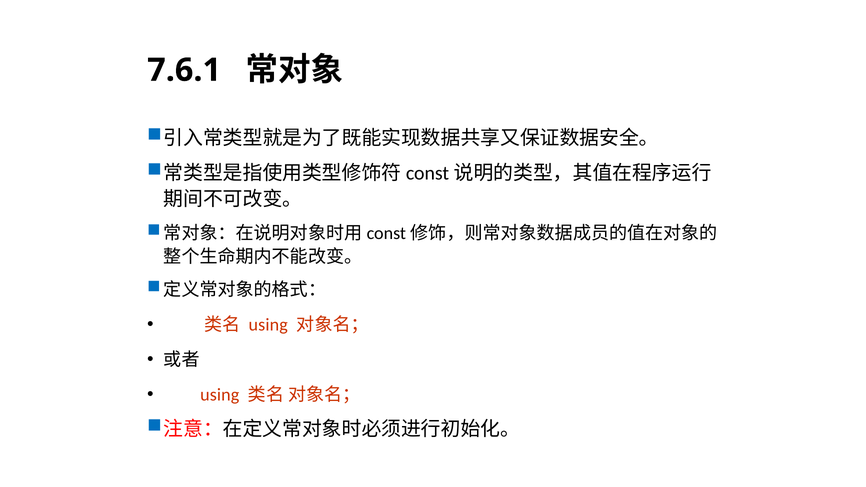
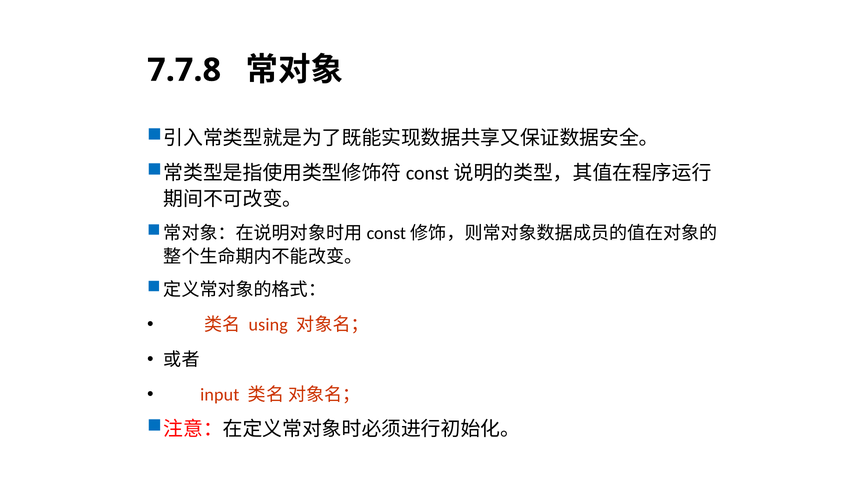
7.6.1: 7.6.1 -> 7.7.8
using at (220, 395): using -> input
